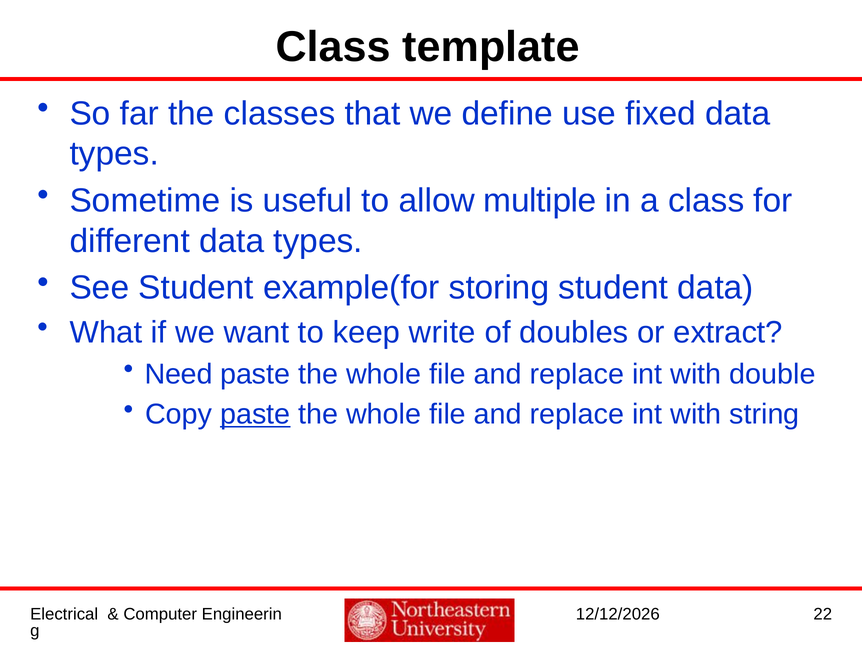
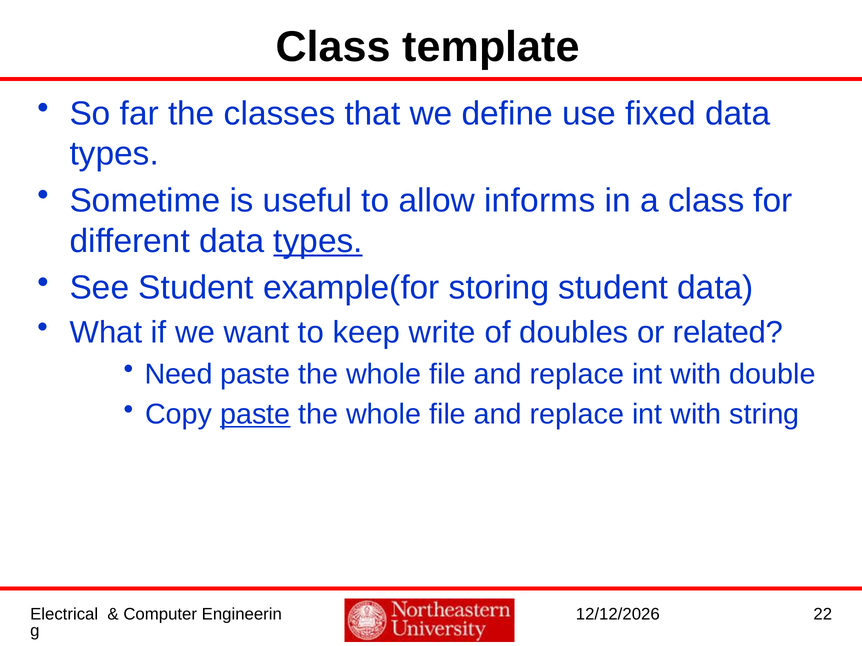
multiple: multiple -> informs
types at (318, 241) underline: none -> present
extract: extract -> related
